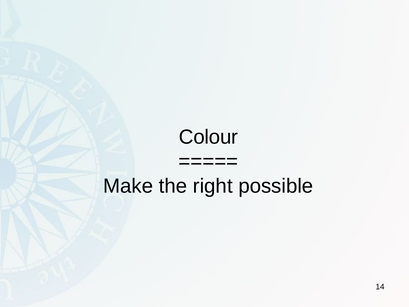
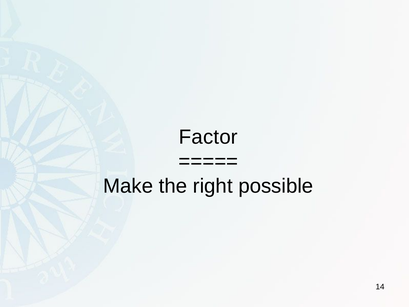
Colour: Colour -> Factor
